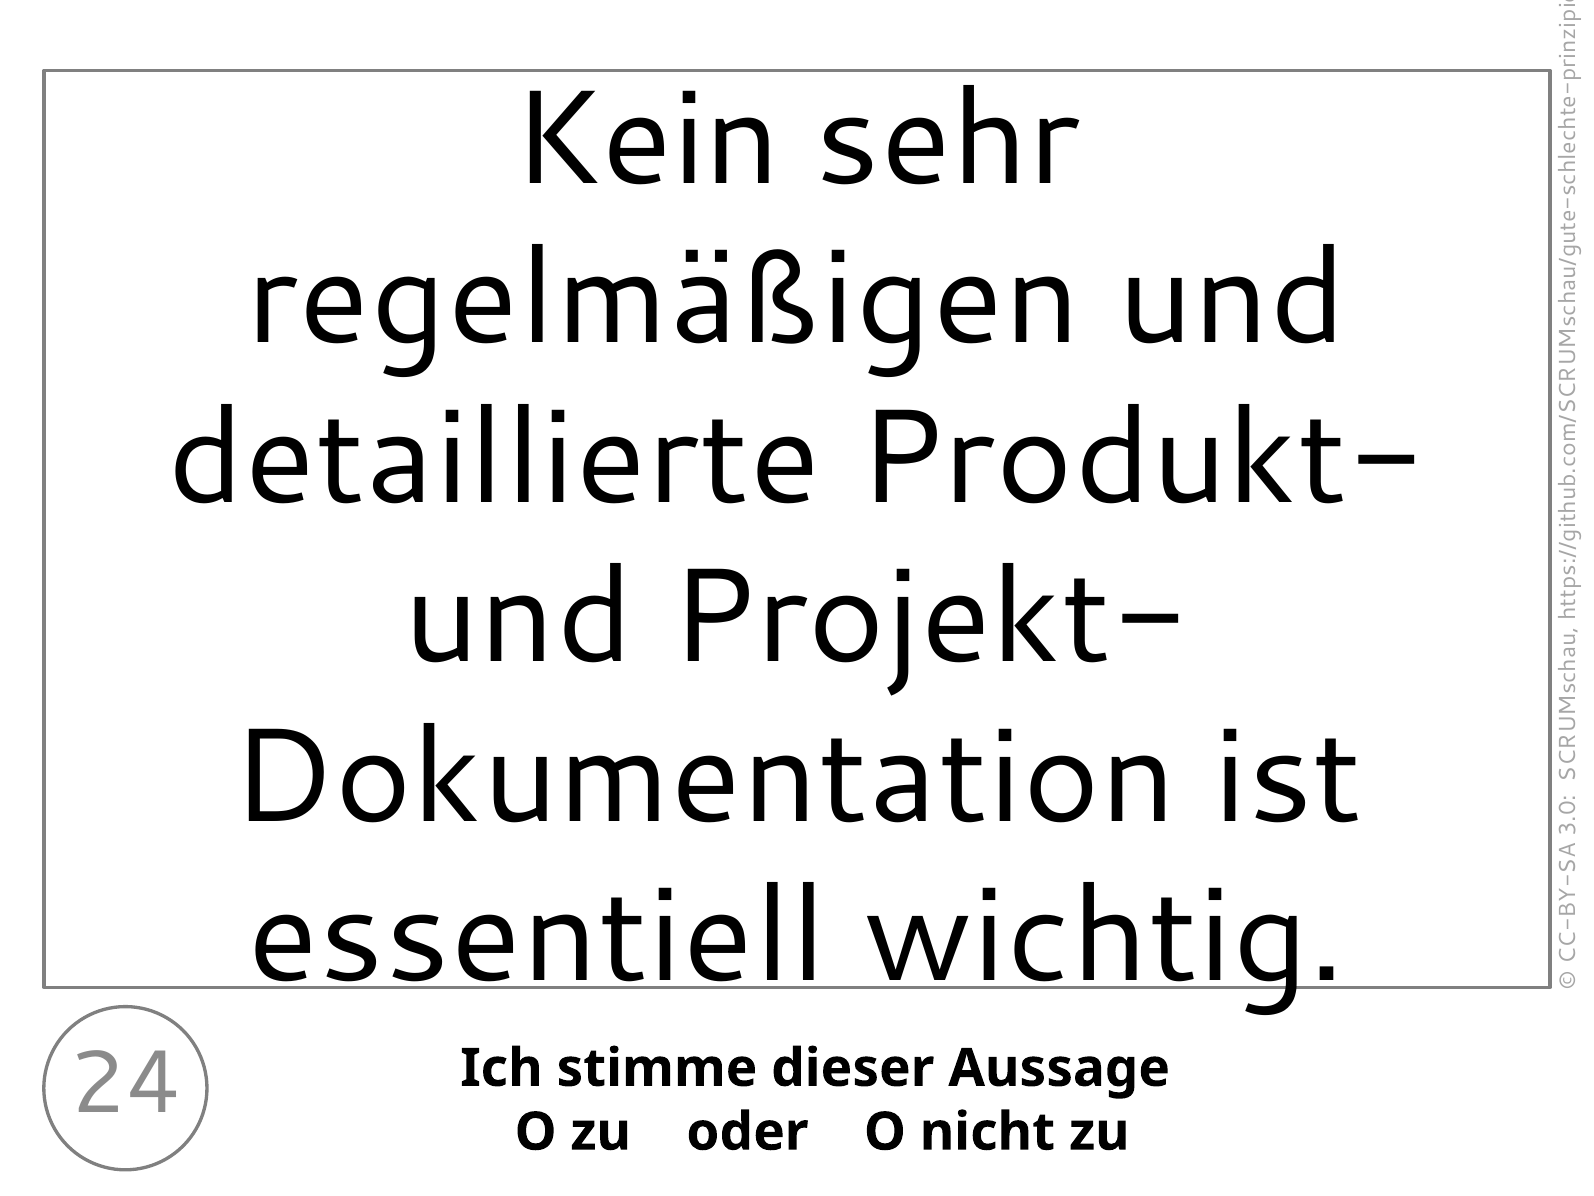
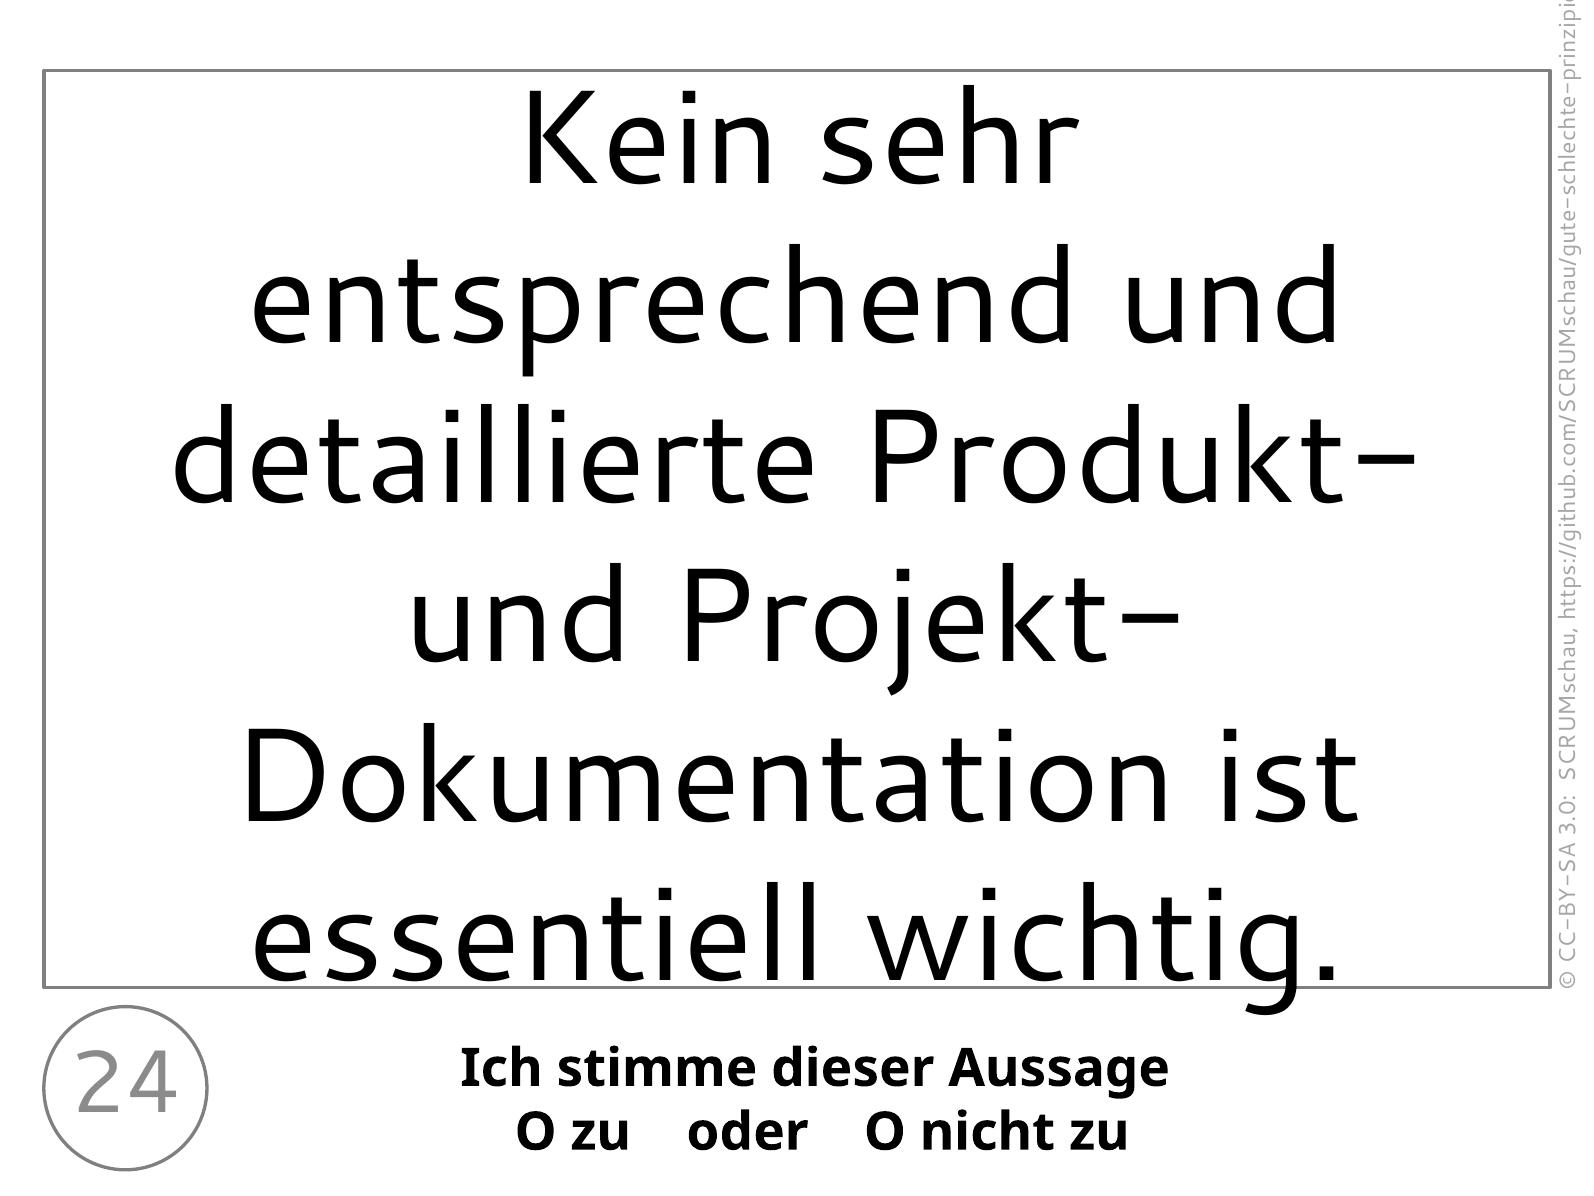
regelmäßigen: regelmäßigen -> entsprechend
